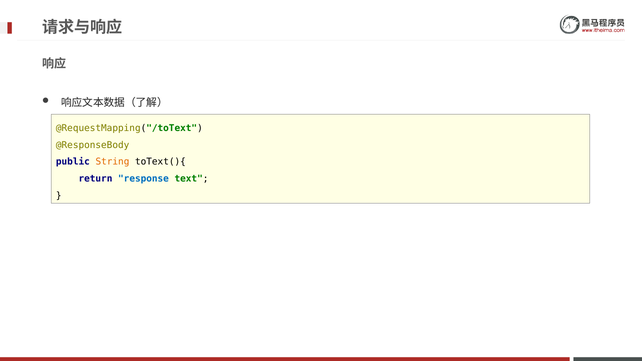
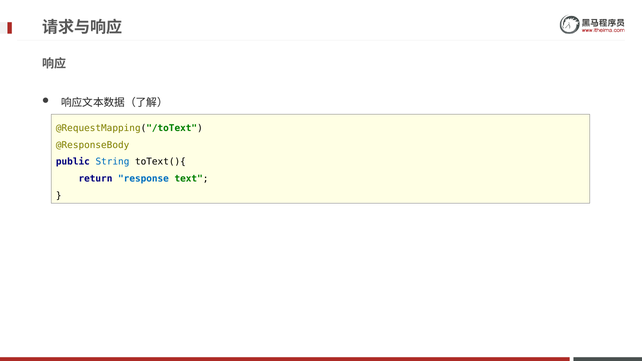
String colour: orange -> blue
